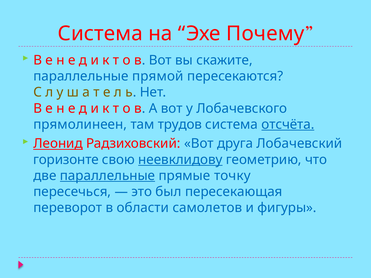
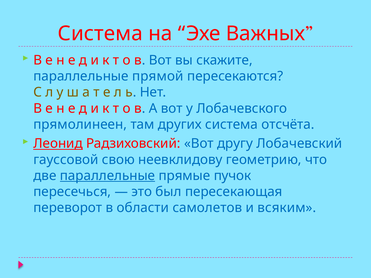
Почему: Почему -> Важных
трудов: трудов -> других
отсчёта underline: present -> none
друга: друга -> другу
горизонте: горизонте -> гауссовой
неевклидову underline: present -> none
точку: точку -> пучок
фигуры: фигуры -> всяким
